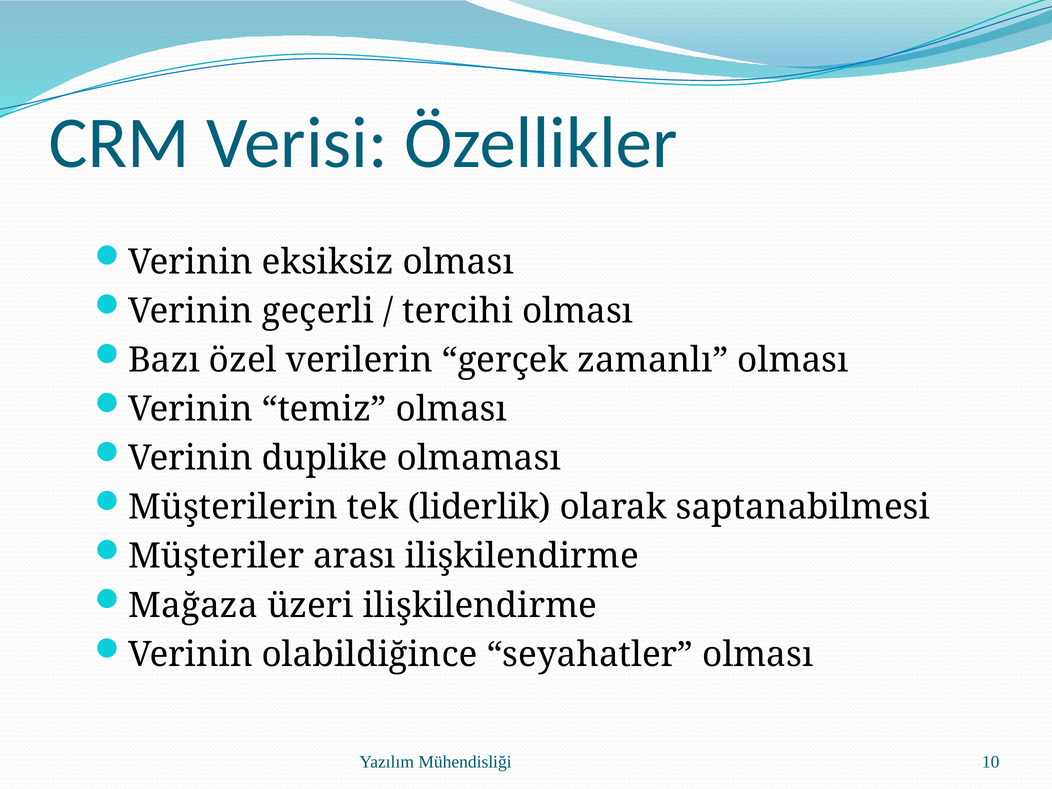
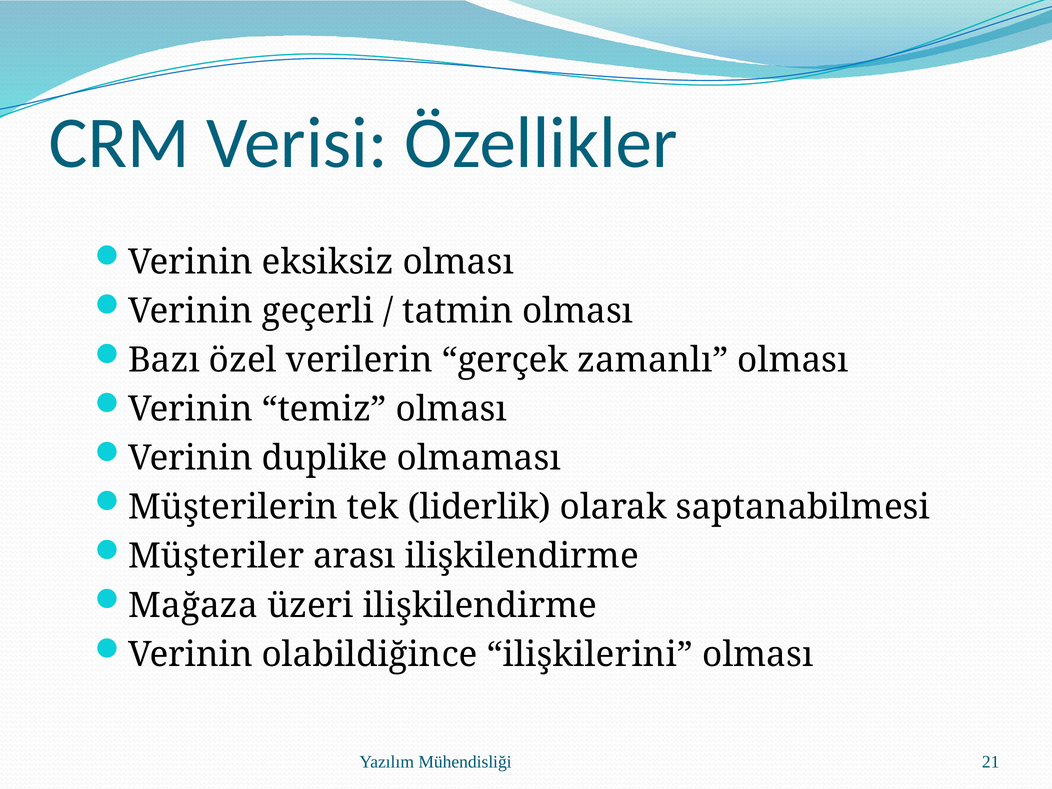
tercihi: tercihi -> tatmin
seyahatler: seyahatler -> ilişkilerini
10: 10 -> 21
